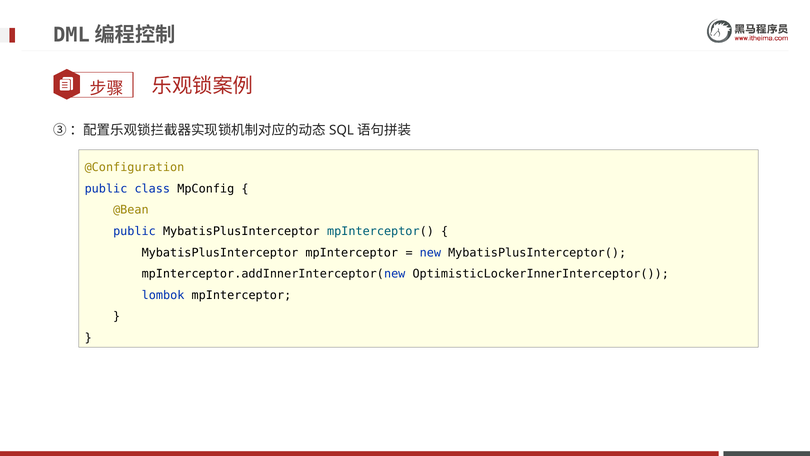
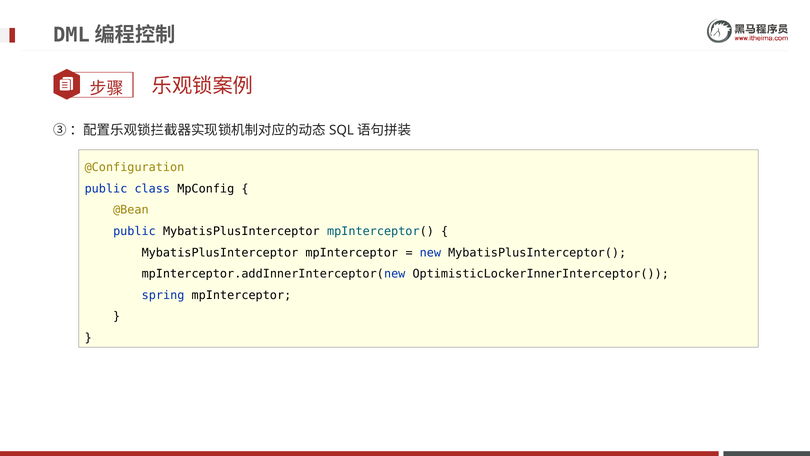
lombok: lombok -> spring
